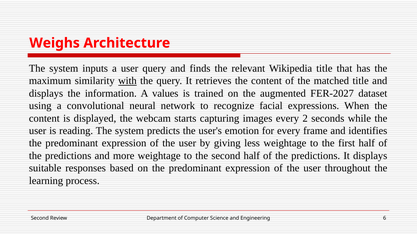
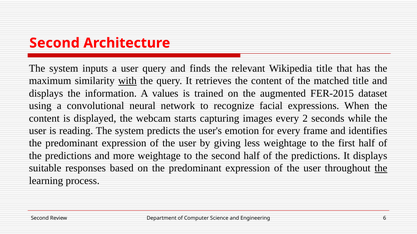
Weighs at (55, 43): Weighs -> Second
FER-2027: FER-2027 -> FER-2015
the at (381, 169) underline: none -> present
